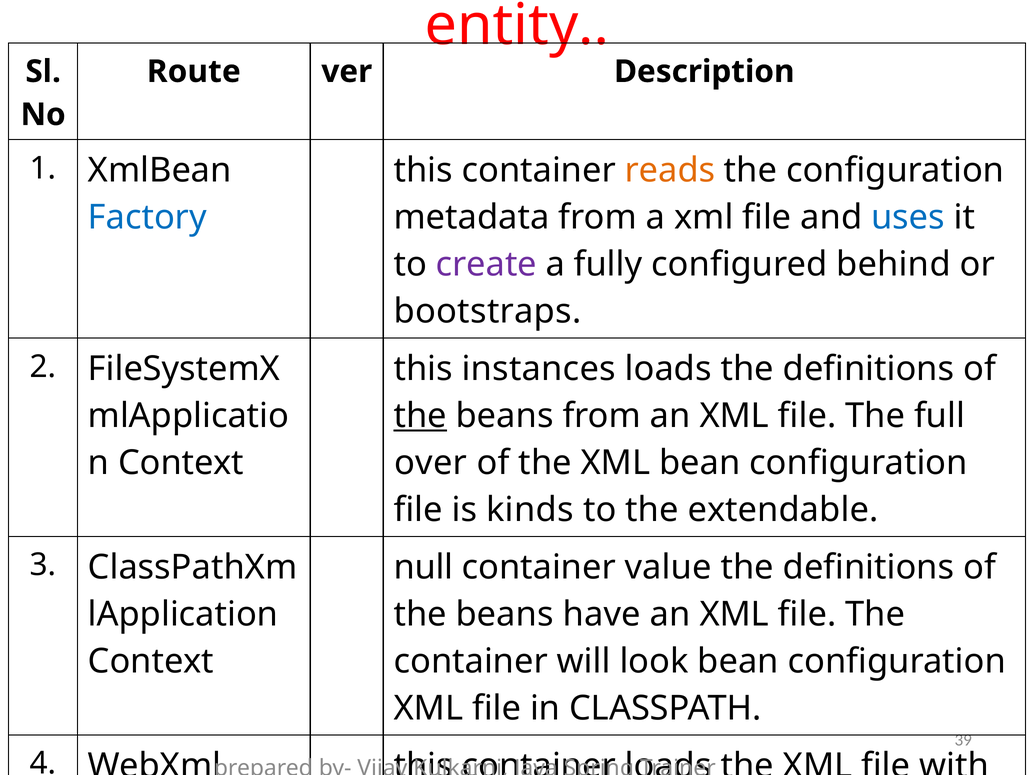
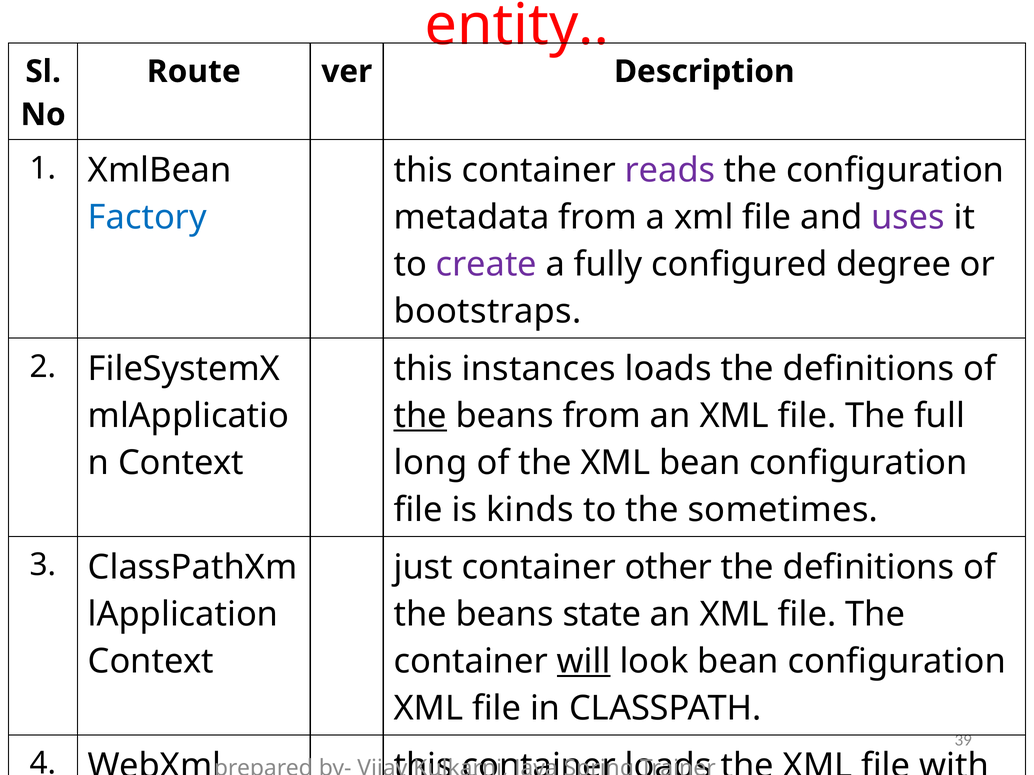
reads colour: orange -> purple
uses colour: blue -> purple
behind: behind -> degree
over: over -> long
extendable: extendable -> sometimes
null: null -> just
value: value -> other
have: have -> state
will underline: none -> present
